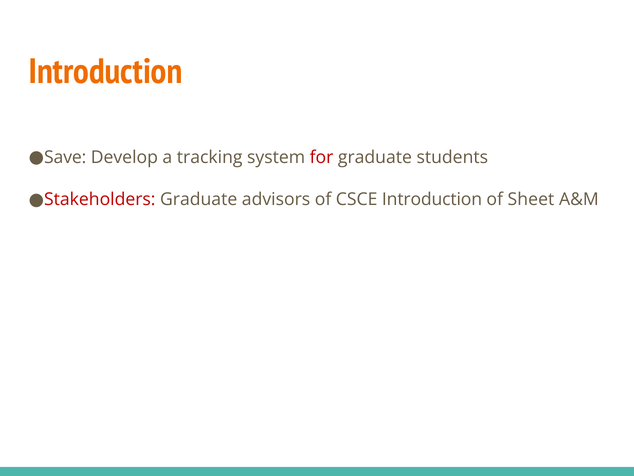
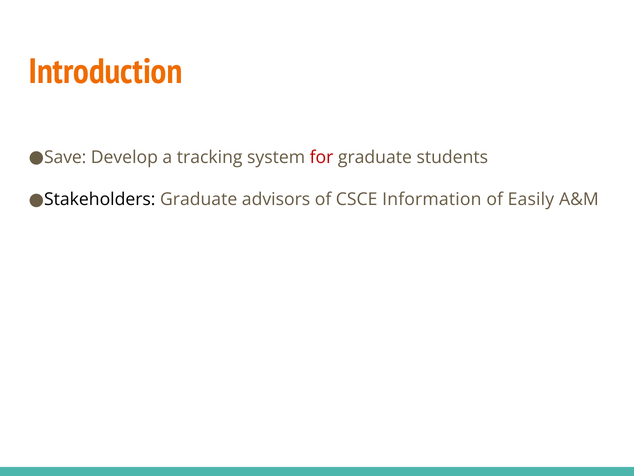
Stakeholders colour: red -> black
CSCE Introduction: Introduction -> Information
Sheet: Sheet -> Easily
